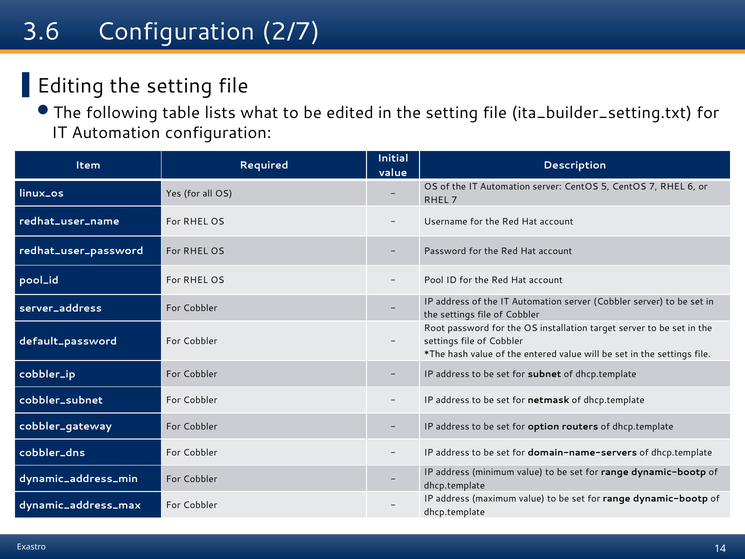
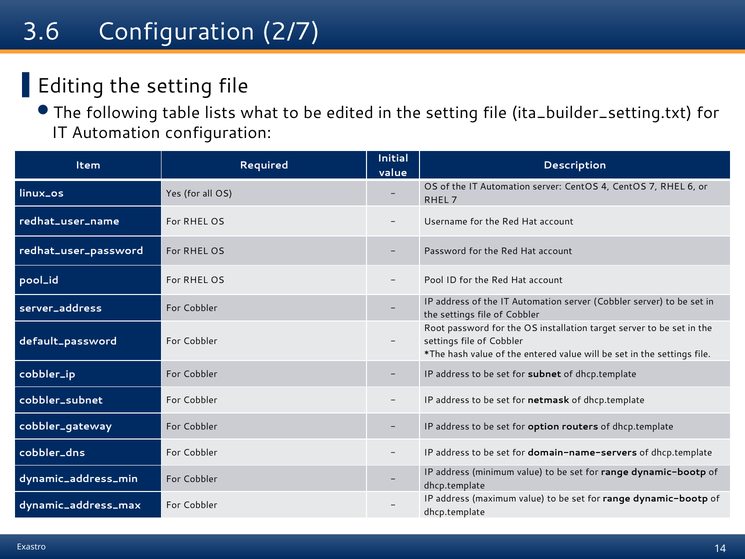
5: 5 -> 4
